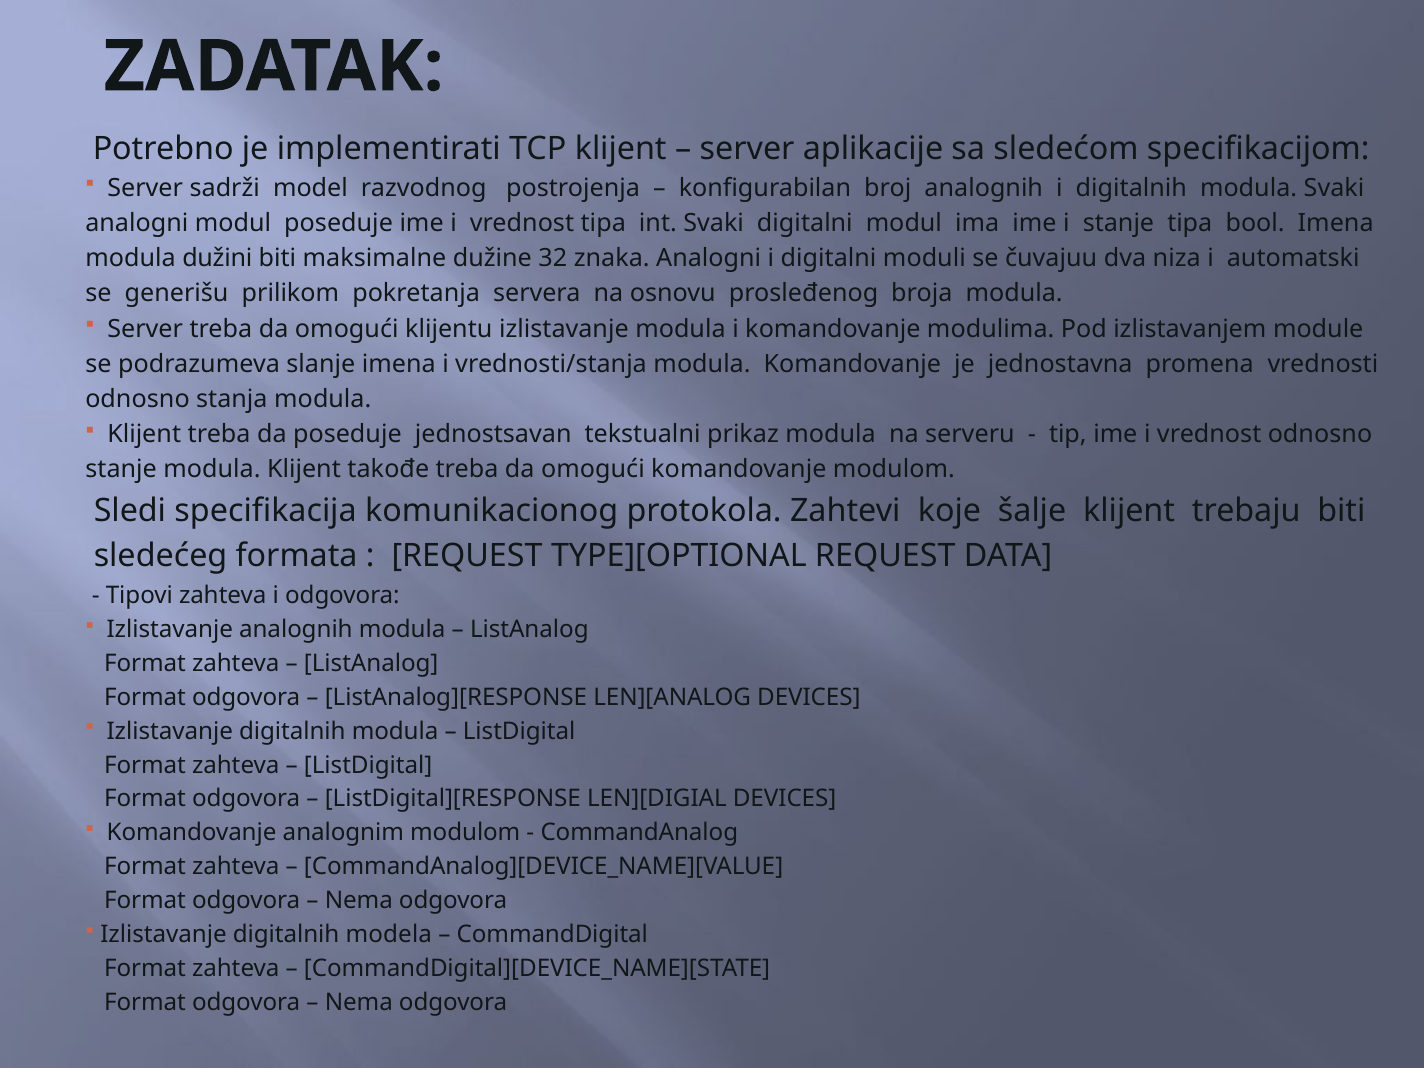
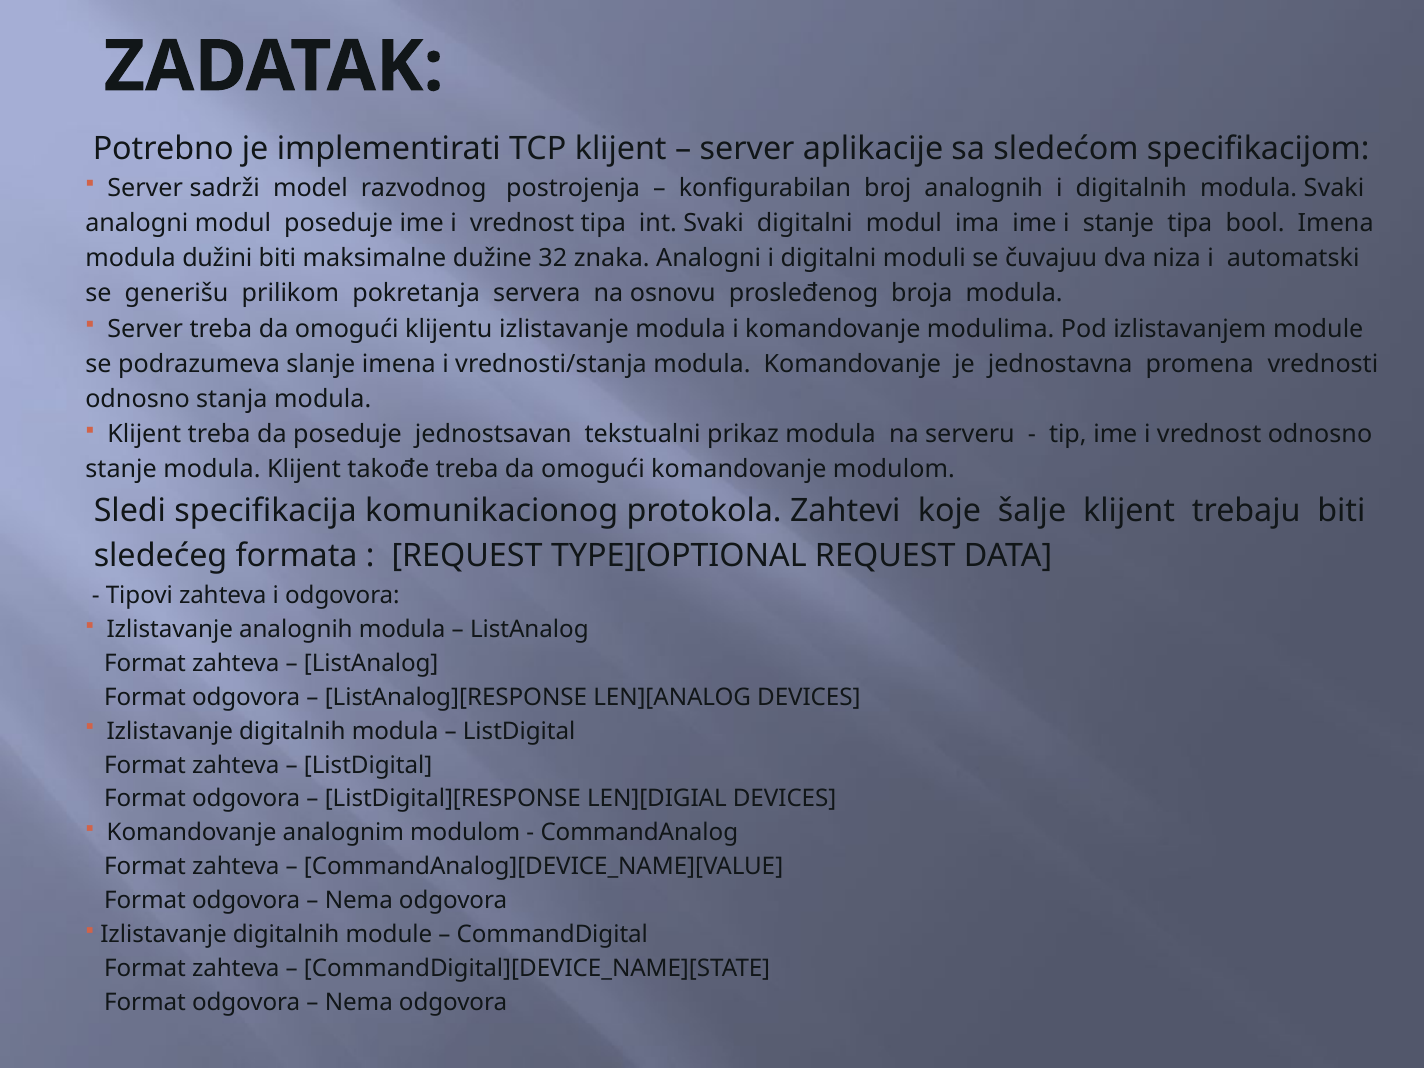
digitalnih modela: modela -> module
